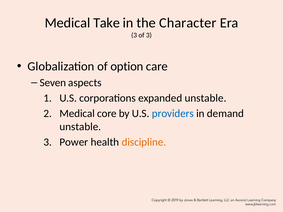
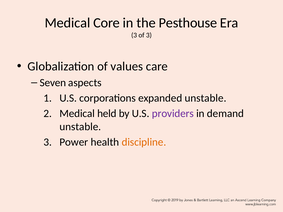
Take: Take -> Core
Character: Character -> Pesthouse
option: option -> values
core: core -> held
providers colour: blue -> purple
